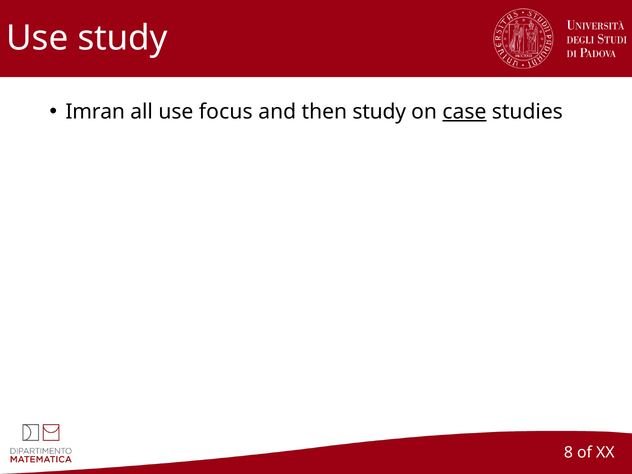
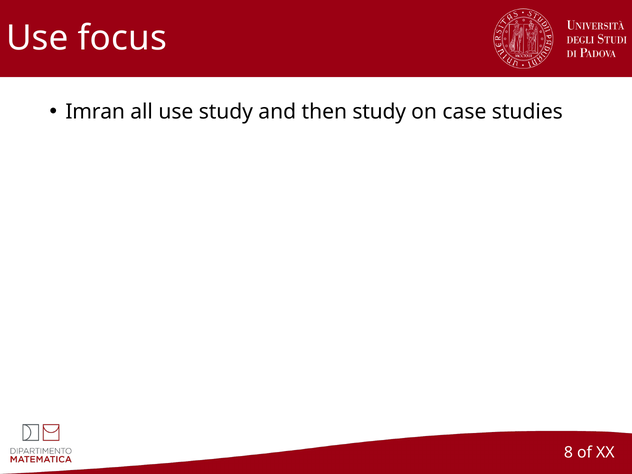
Use study: study -> focus
use focus: focus -> study
case underline: present -> none
